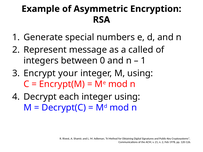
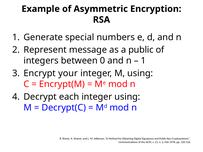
called: called -> public
